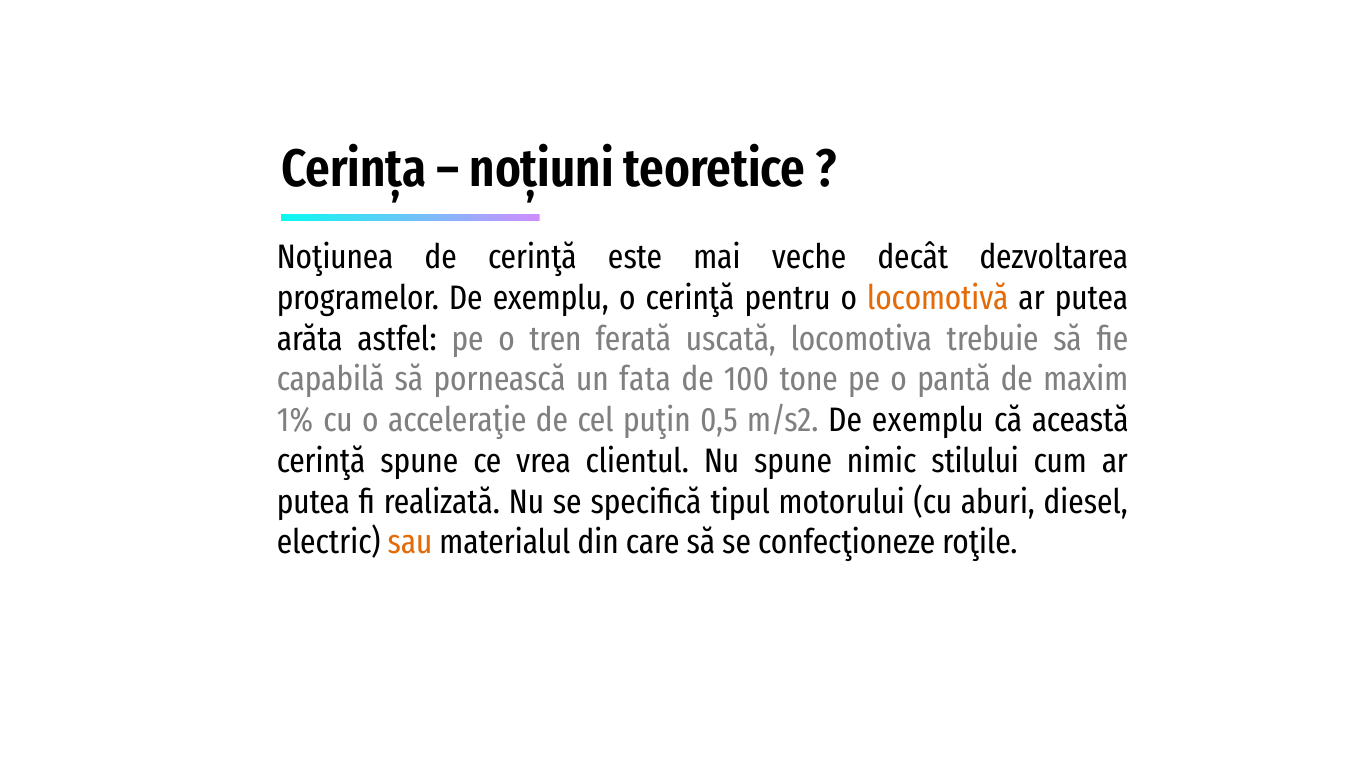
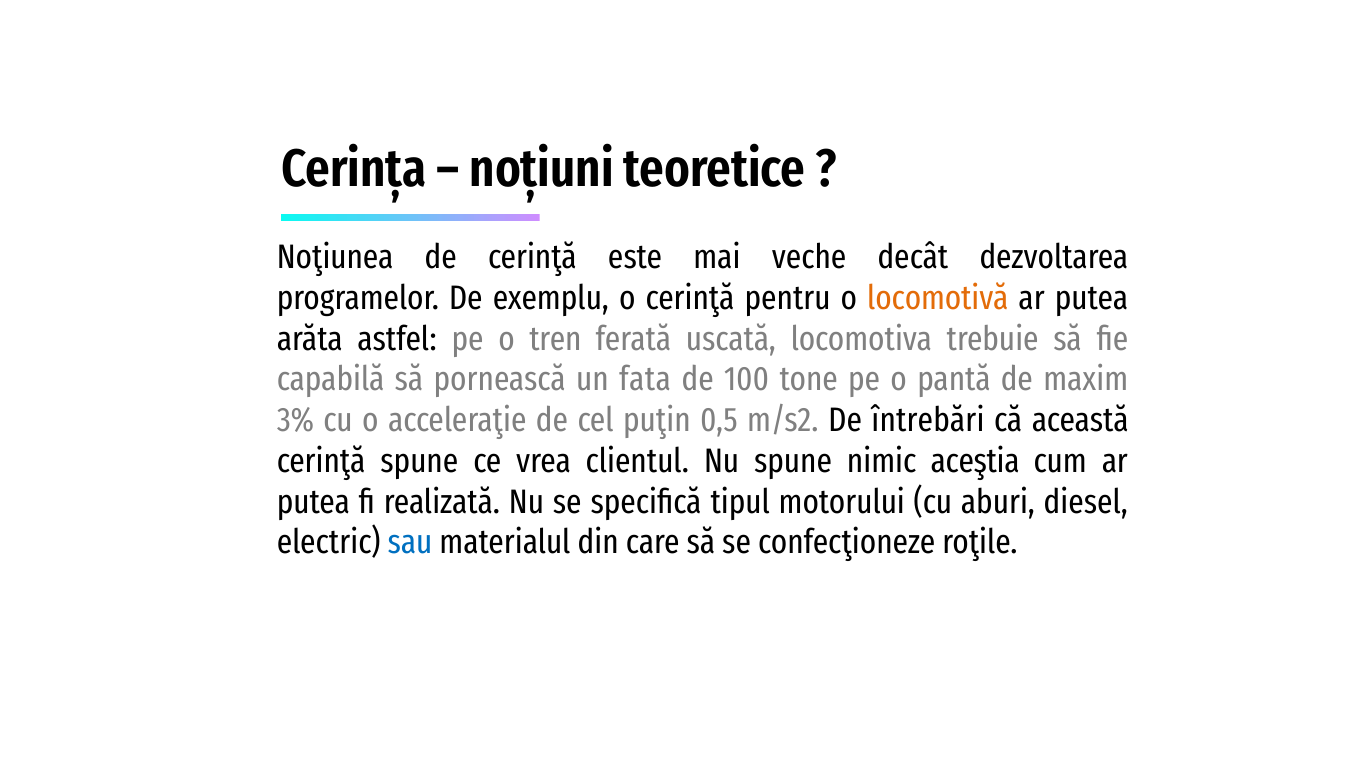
1%: 1% -> 3%
m/s2 De exemplu: exemplu -> întrebări
stilului: stilului -> aceştia
sau colour: orange -> blue
